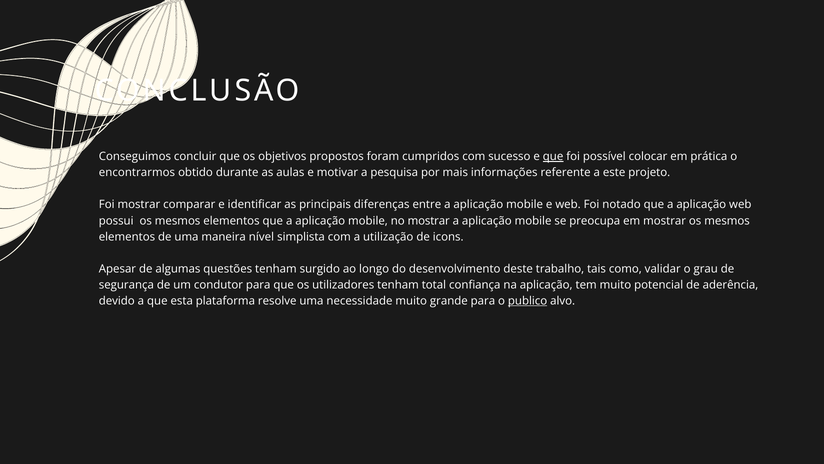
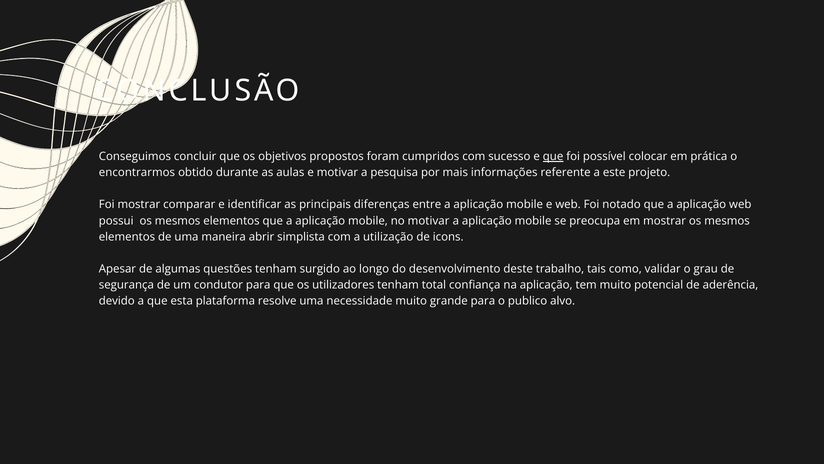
no mostrar: mostrar -> motivar
nível: nível -> abrir
publico underline: present -> none
